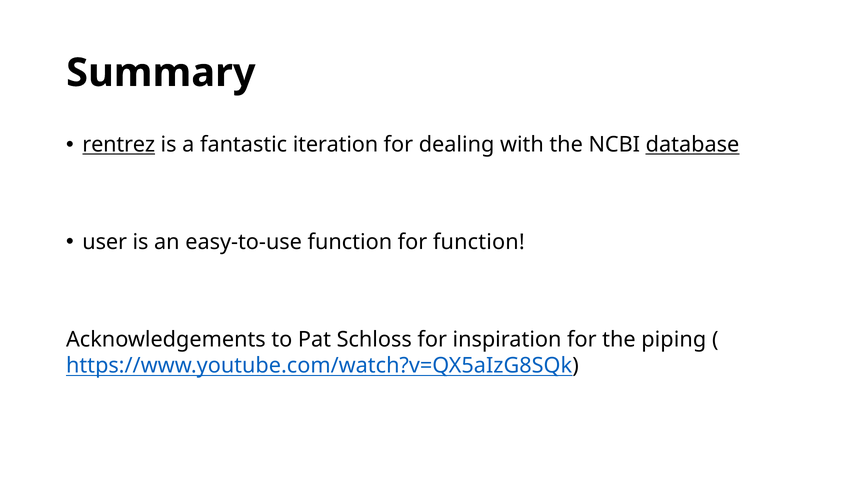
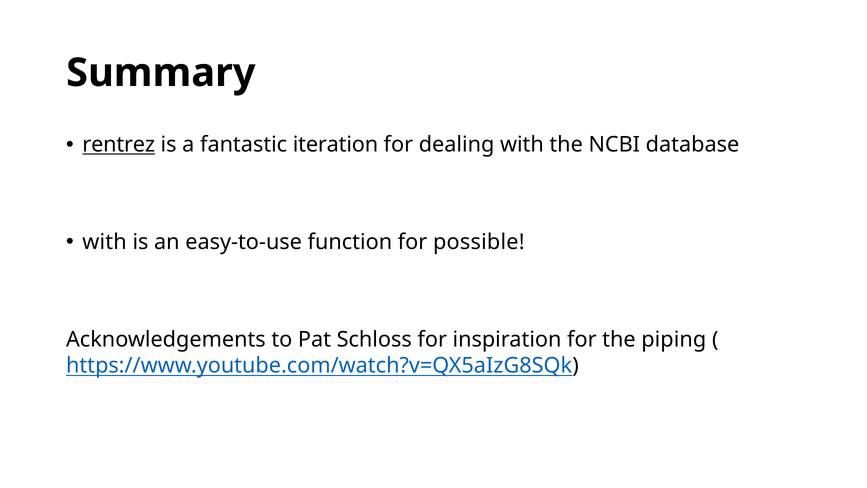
database underline: present -> none
user at (105, 242): user -> with
for function: function -> possible
